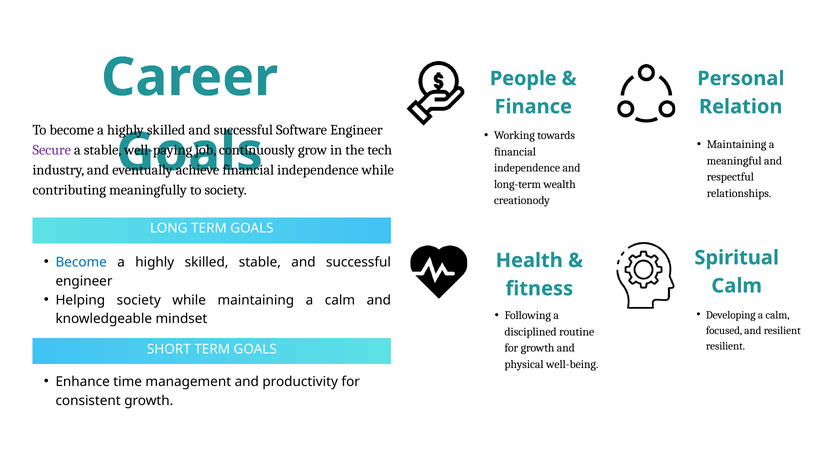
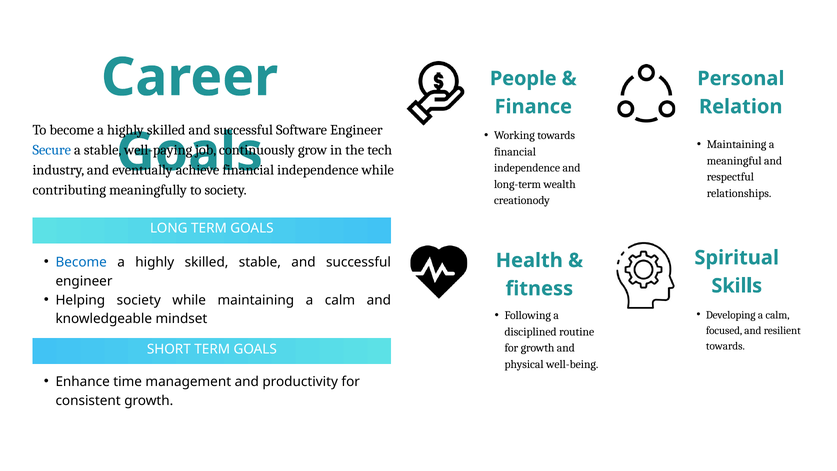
Secure colour: purple -> blue
Calm at (737, 286): Calm -> Skills
resilient at (725, 346): resilient -> towards
